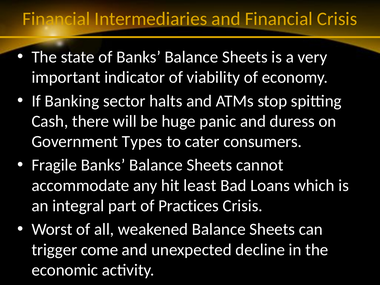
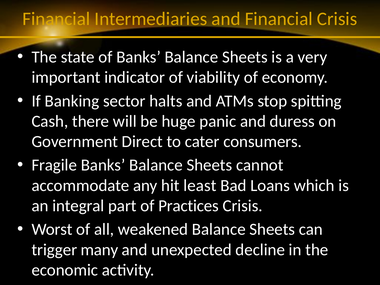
Types: Types -> Direct
come: come -> many
